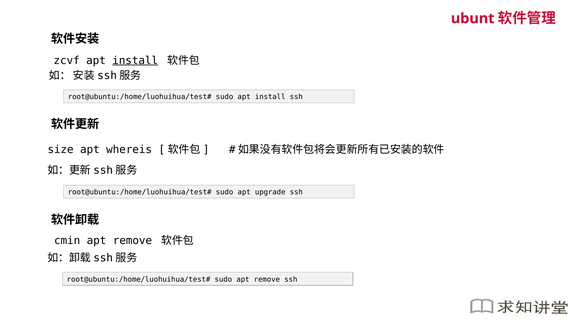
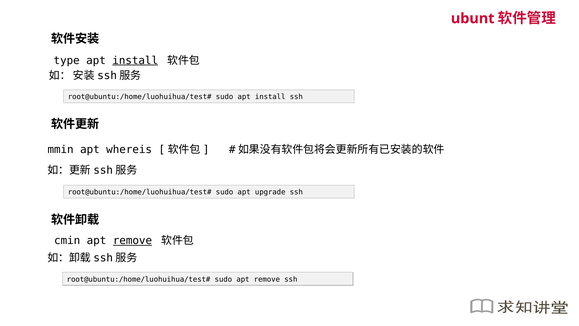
zcvf: zcvf -> type
size: size -> mmin
remove at (132, 241) underline: none -> present
